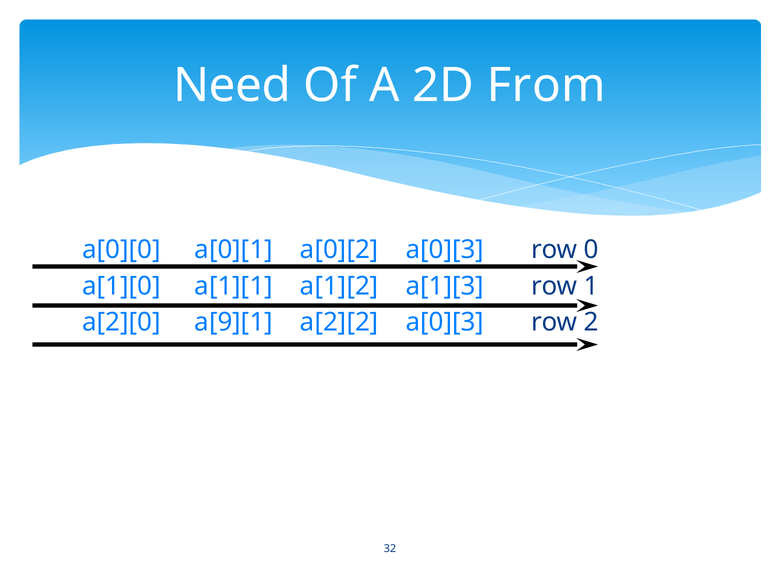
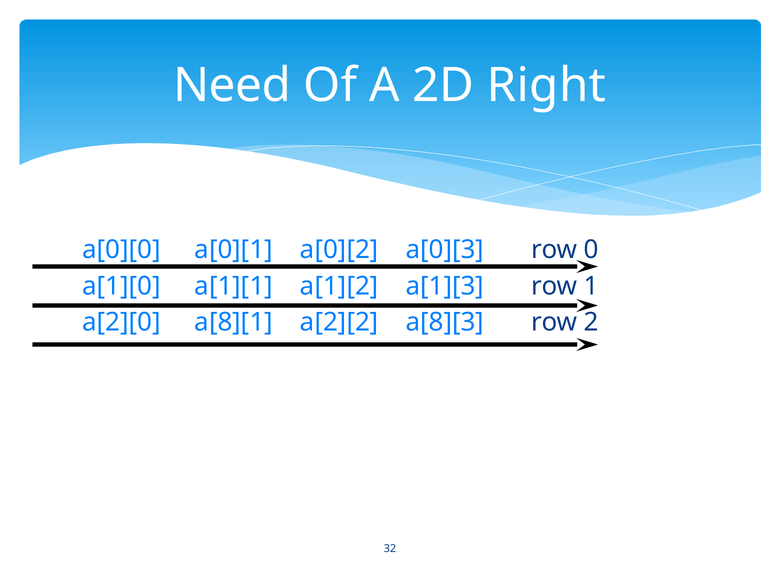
From: From -> Right
a[9][1: a[9][1 -> a[8][1
a[2][2 a[0][3: a[0][3 -> a[8][3
